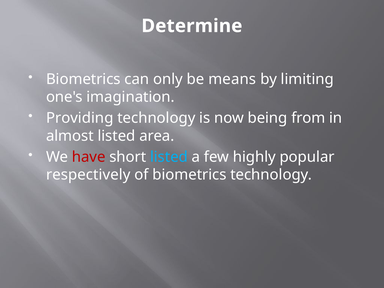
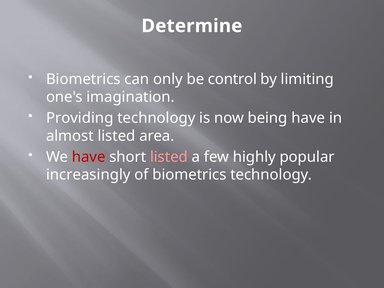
means: means -> control
being from: from -> have
listed at (169, 157) colour: light blue -> pink
respectively: respectively -> increasingly
